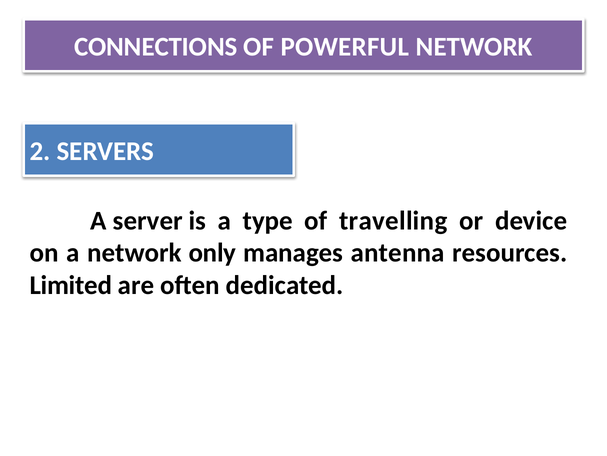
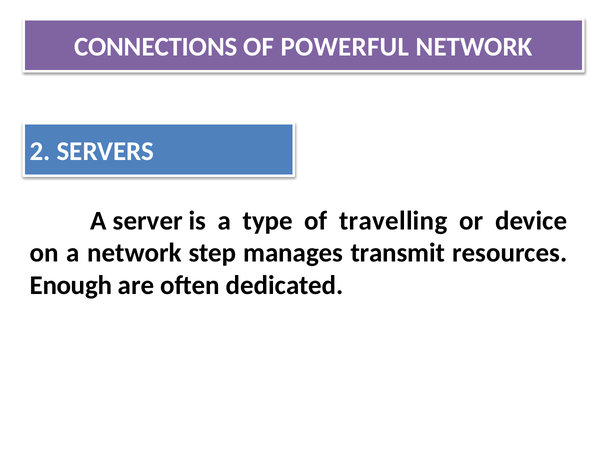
only: only -> step
antenna: antenna -> transmit
Limited: Limited -> Enough
